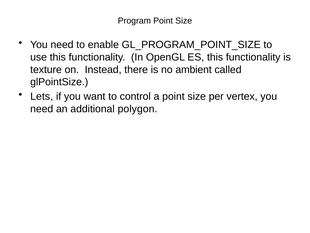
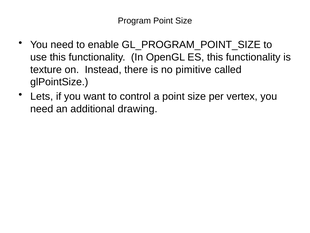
ambient: ambient -> pimitive
polygon: polygon -> drawing
